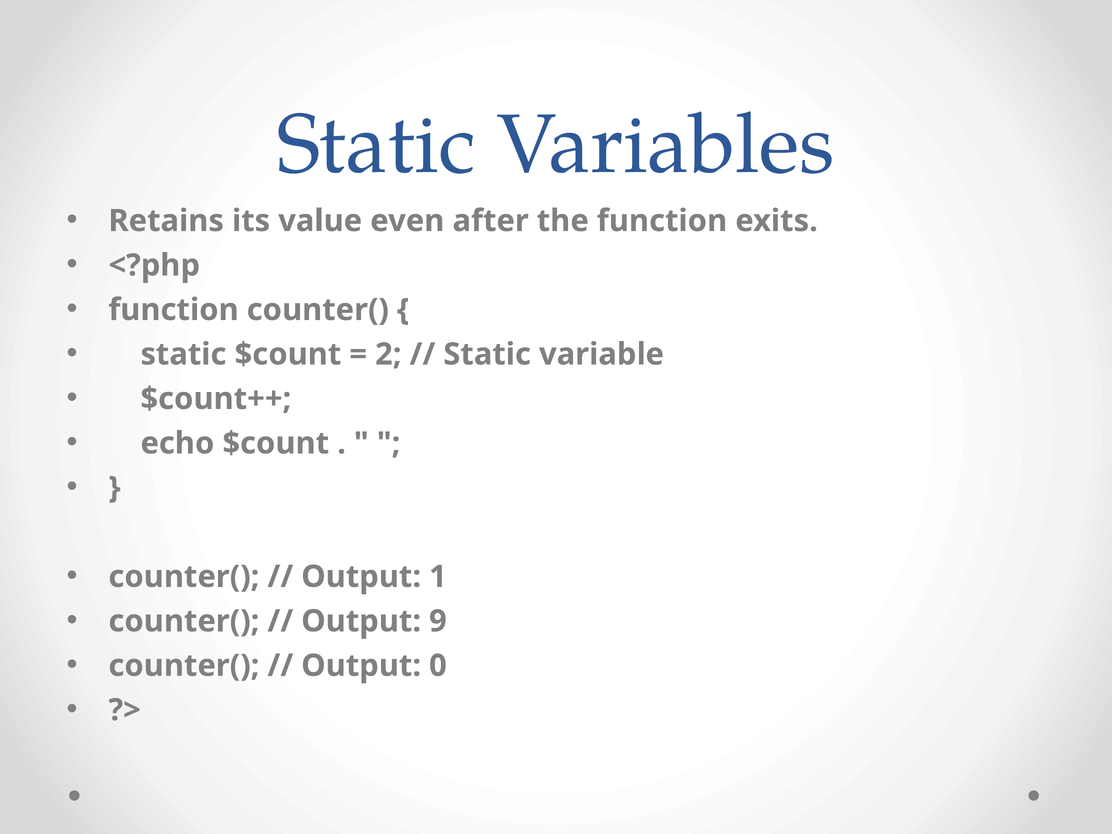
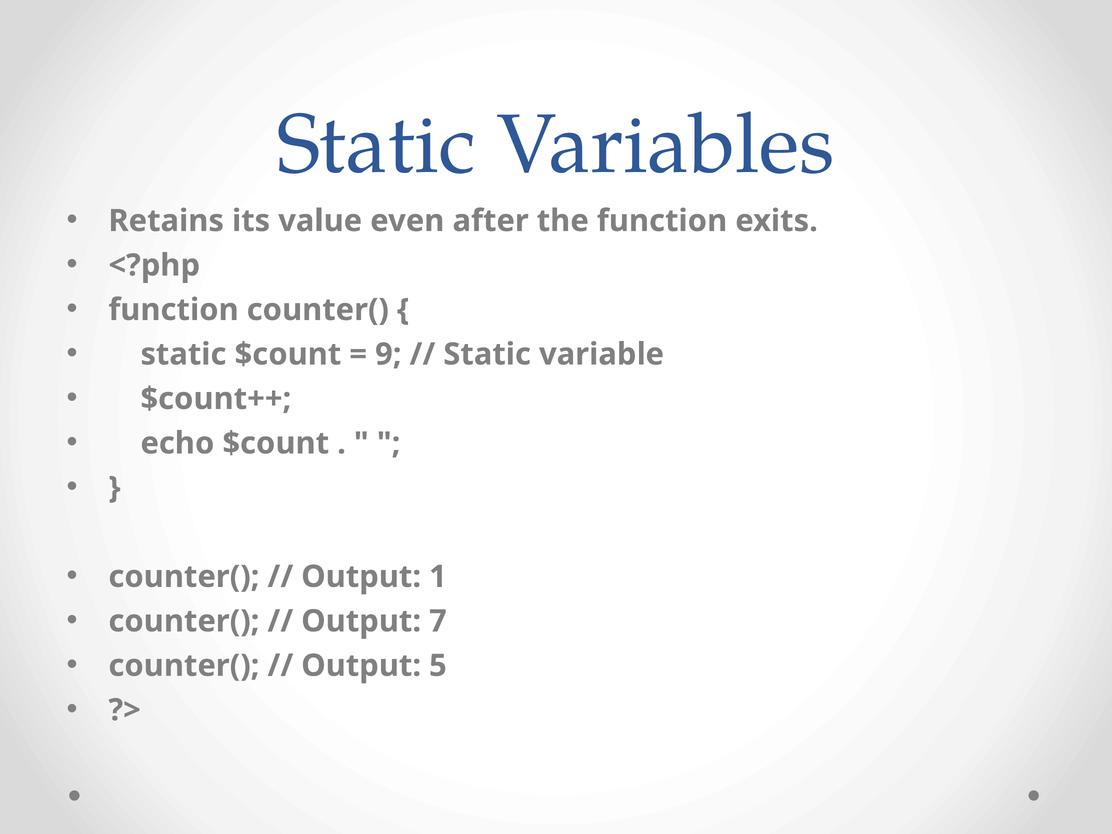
2: 2 -> 9
9: 9 -> 7
0: 0 -> 5
